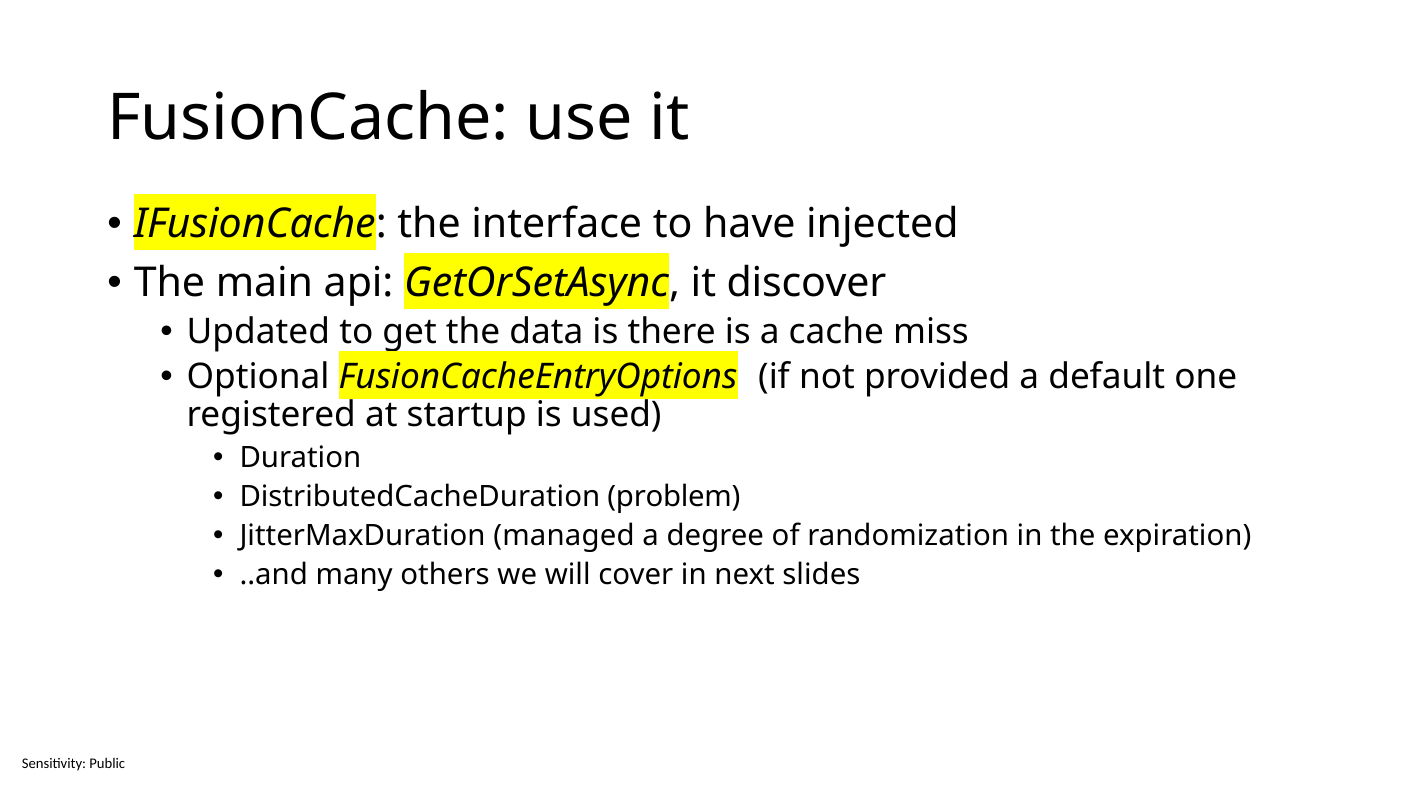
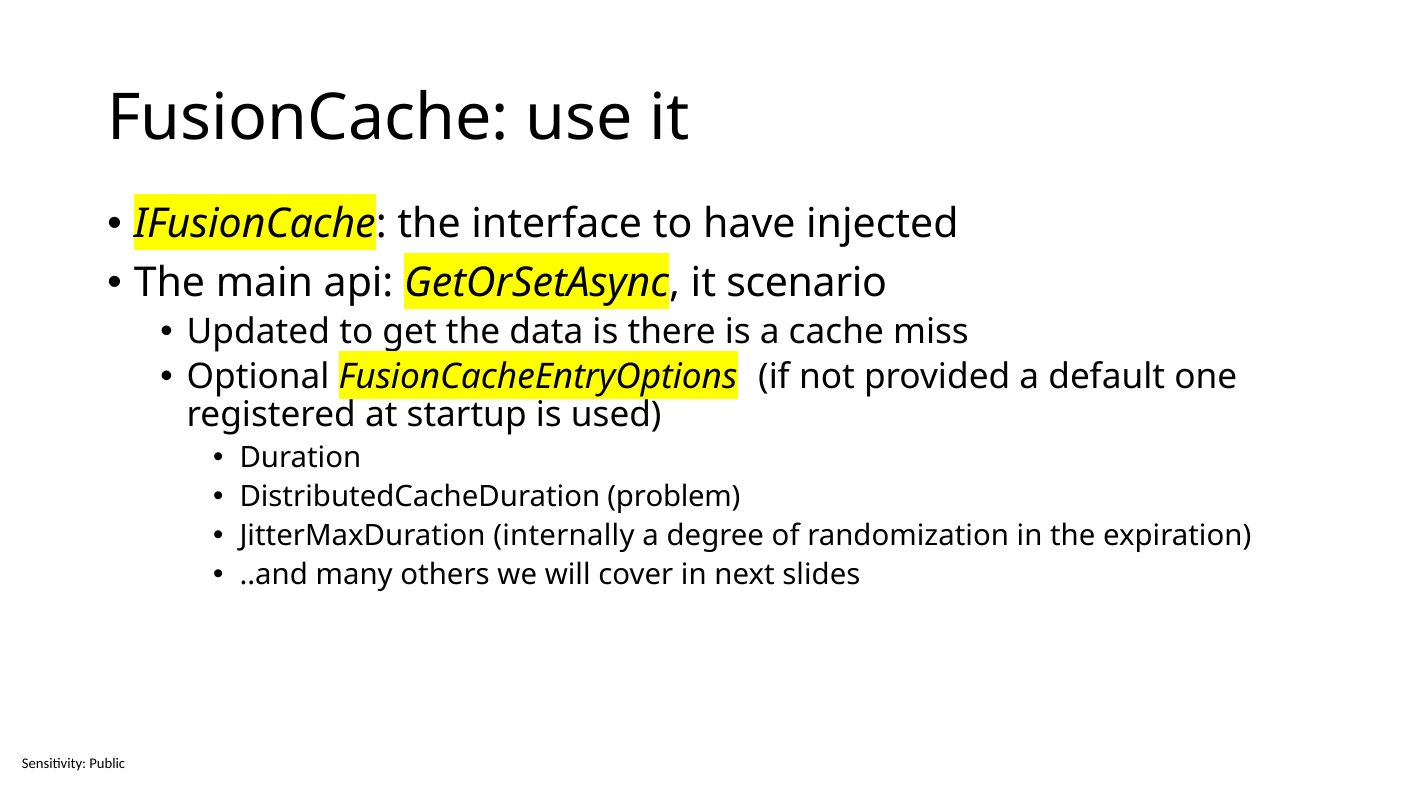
discover: discover -> scenario
managed: managed -> internally
